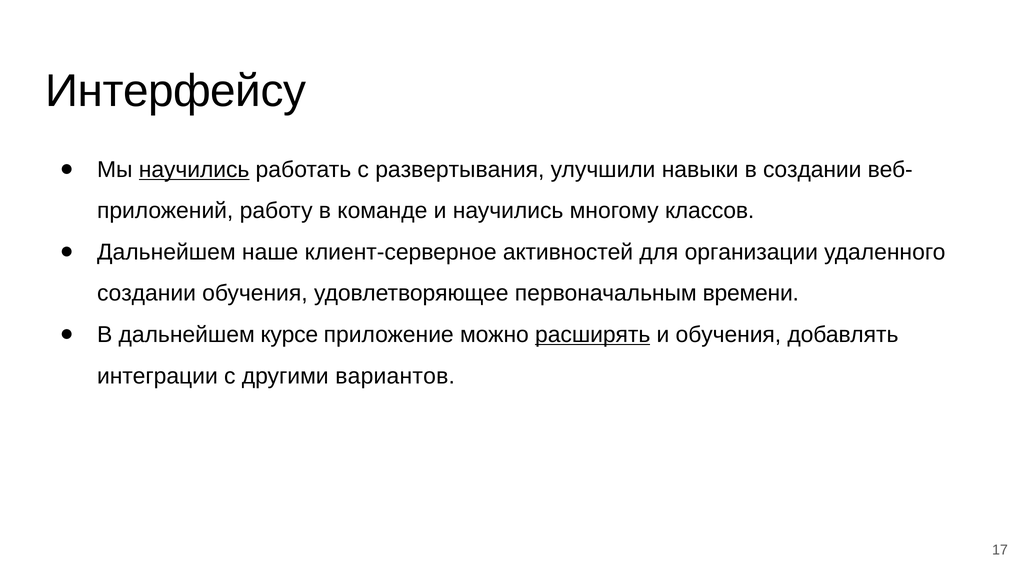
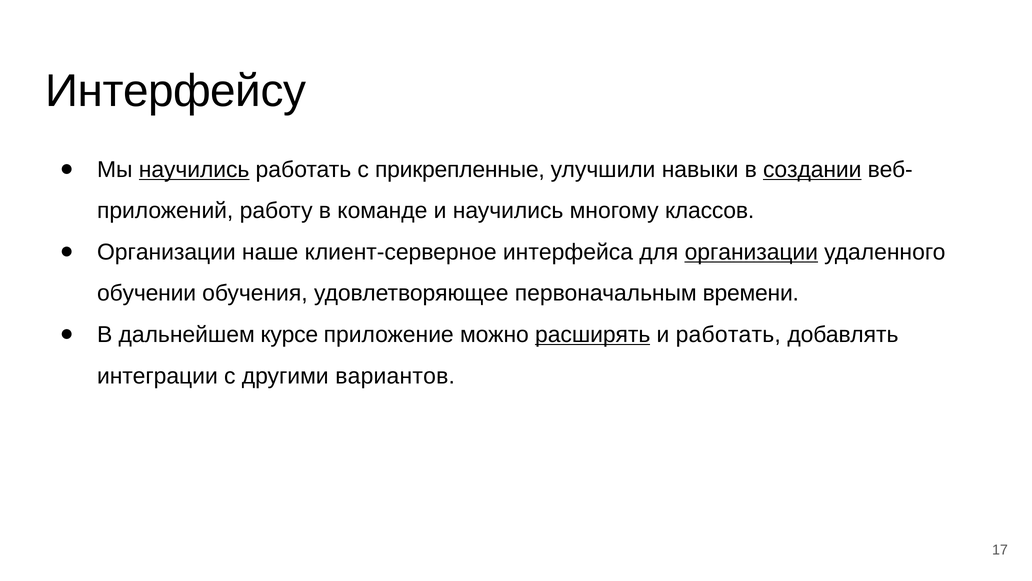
развертывания: развертывания -> прикрепленные
создании at (812, 169) underline: none -> present
Дальнейшем at (166, 252): Дальнейшем -> Организации
активностей: активностей -> интерфейса
организации at (751, 252) underline: none -> present
создании at (147, 293): создании -> обучении
и обучения: обучения -> работать
